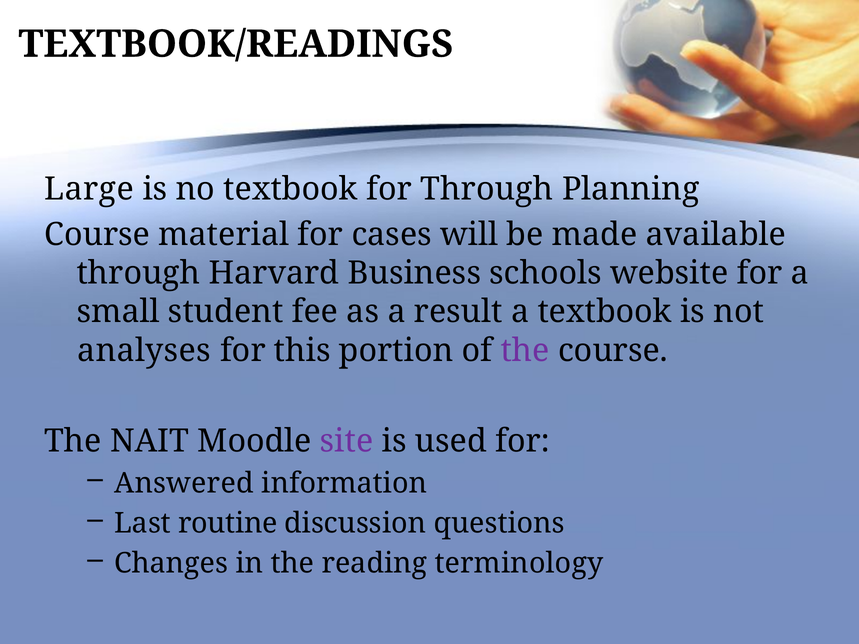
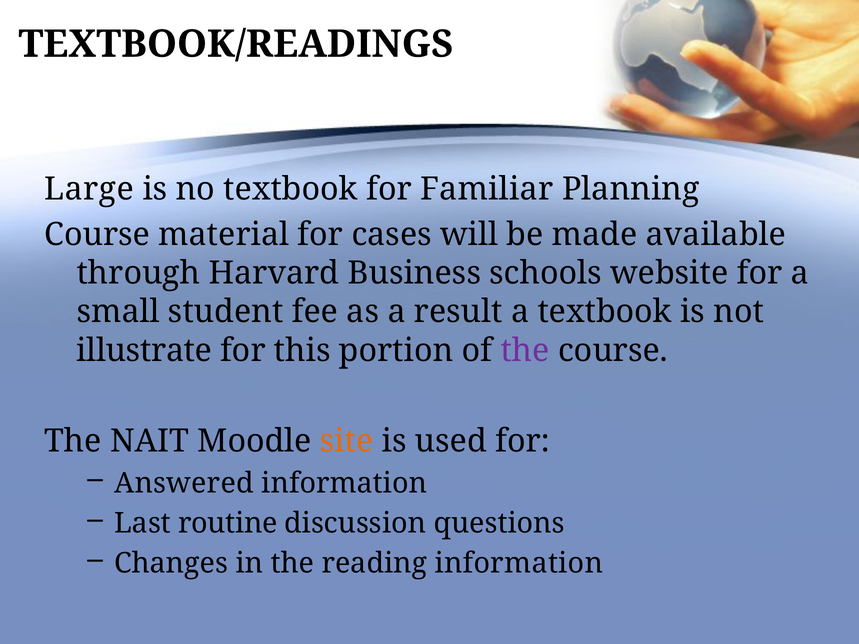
for Through: Through -> Familiar
analyses: analyses -> illustrate
site colour: purple -> orange
reading terminology: terminology -> information
